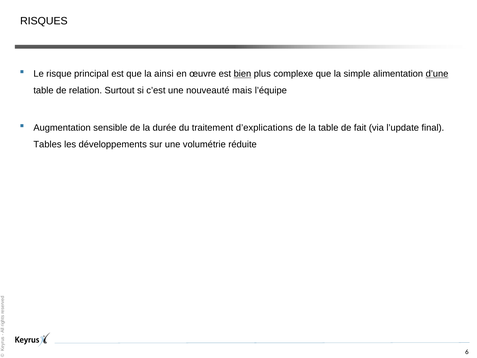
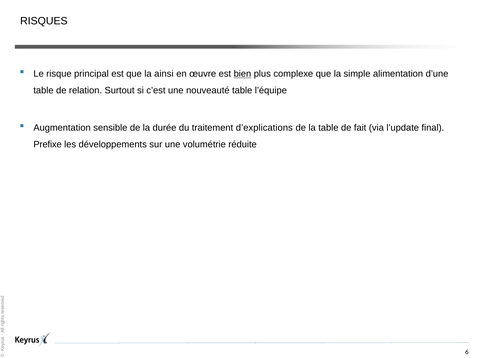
d’une underline: present -> none
nouveauté mais: mais -> table
Tables: Tables -> Prefixe
